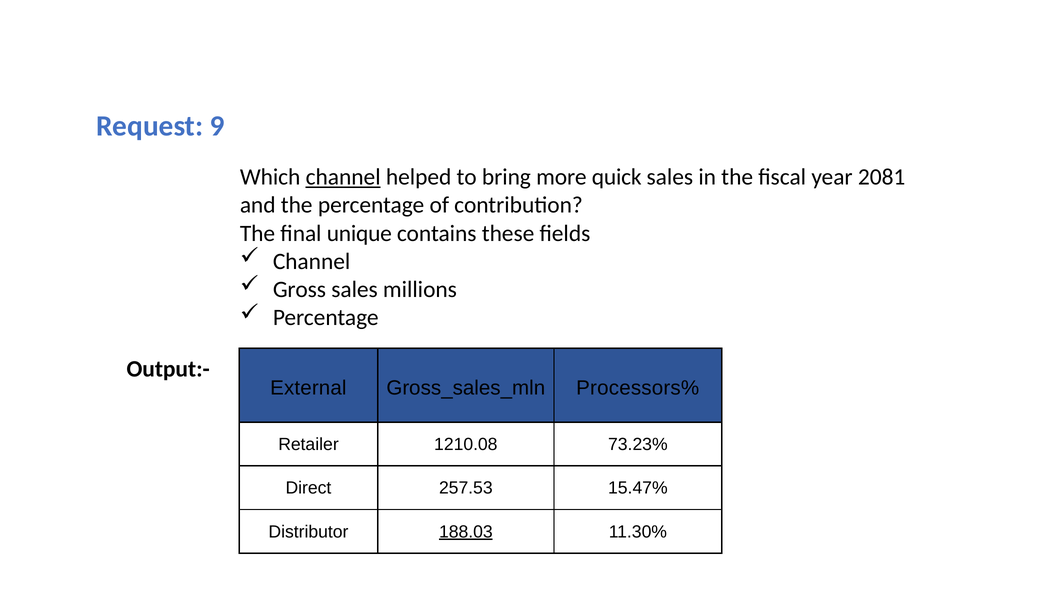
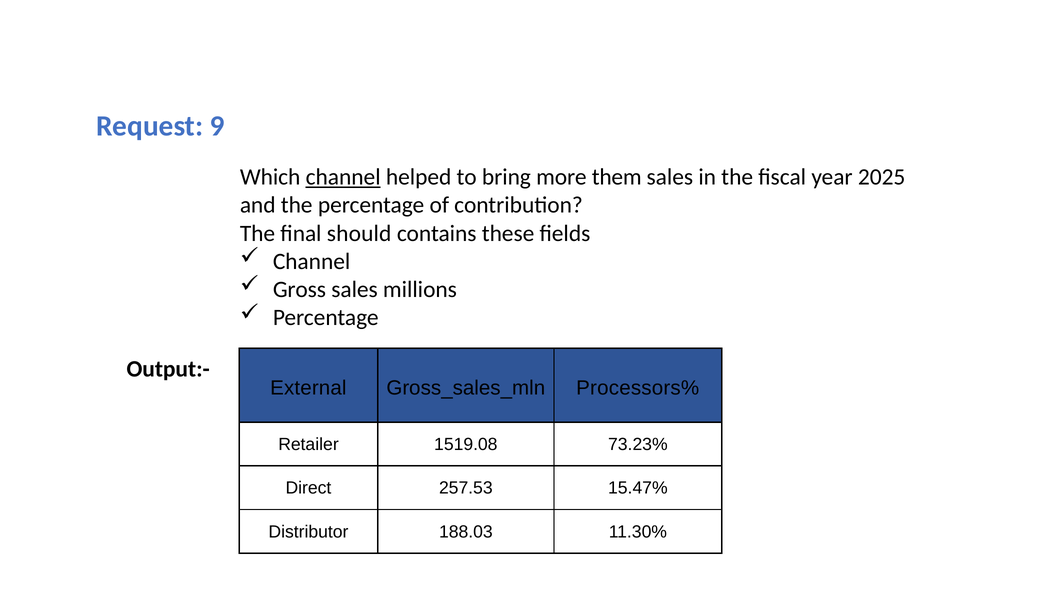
quick: quick -> them
2081: 2081 -> 2025
unique: unique -> should
1210.08: 1210.08 -> 1519.08
188.03 underline: present -> none
